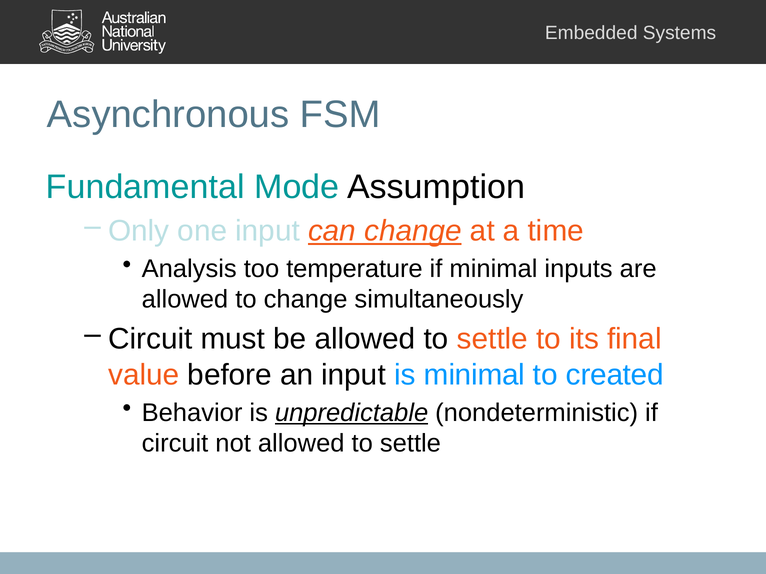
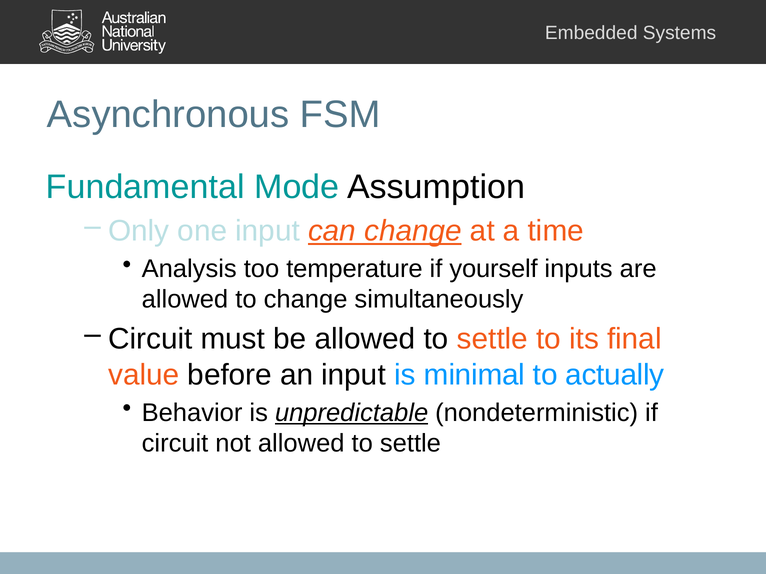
if minimal: minimal -> yourself
created: created -> actually
